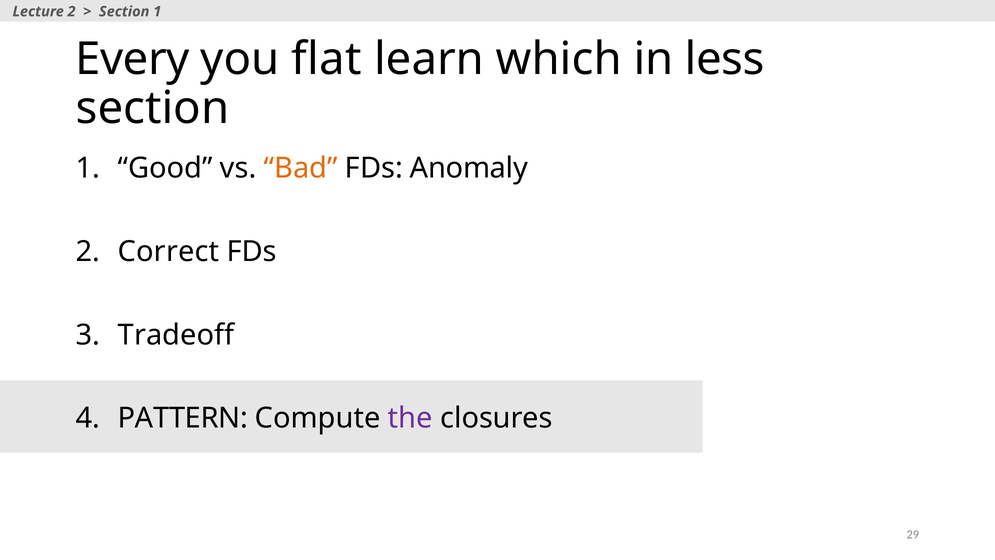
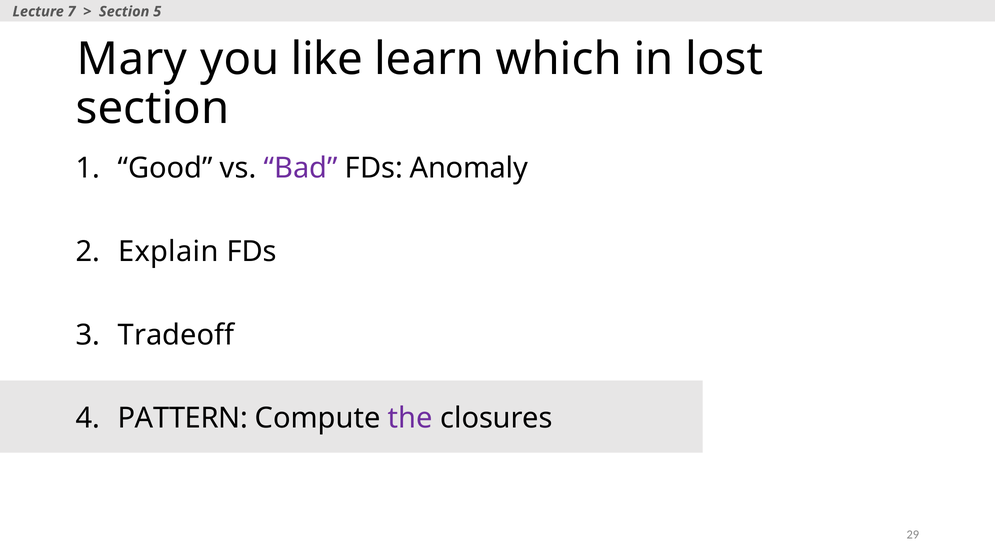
Lecture 2: 2 -> 7
1 at (157, 12): 1 -> 5
Every: Every -> Mary
flat: flat -> like
less: less -> lost
Bad colour: orange -> purple
Correct: Correct -> Explain
